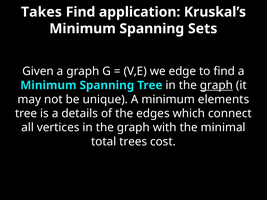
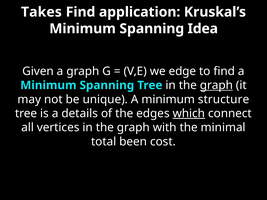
Sets: Sets -> Idea
elements: elements -> structure
which underline: none -> present
trees: trees -> been
